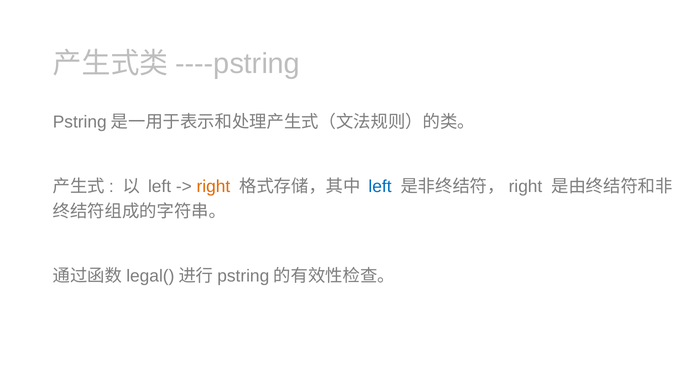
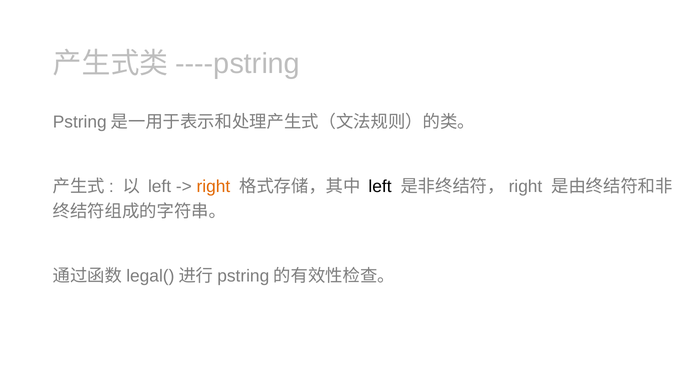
left at (380, 186) colour: blue -> black
